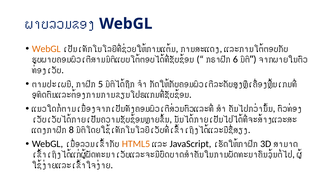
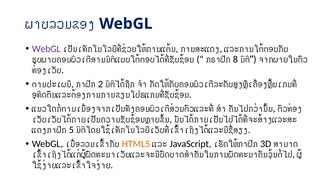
WebGL at (46, 49) colour: orange -> purple
6: 6 -> 8
5: 5 -> 2
8: 8 -> 5
